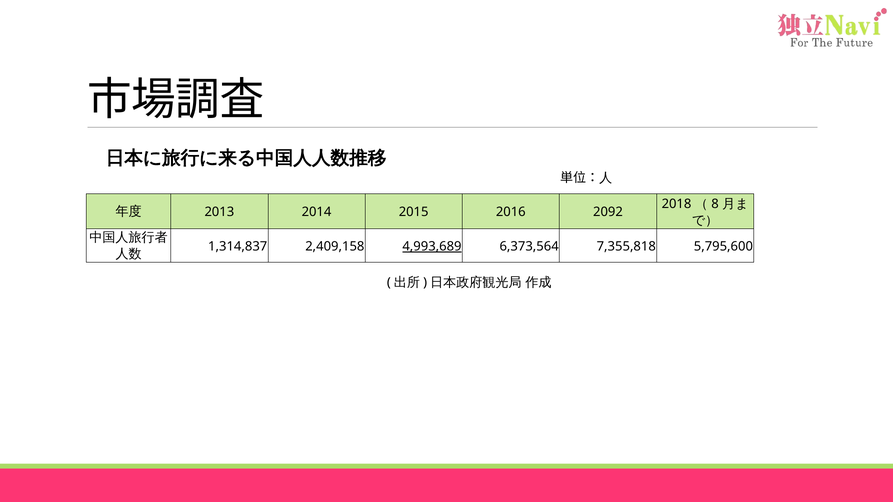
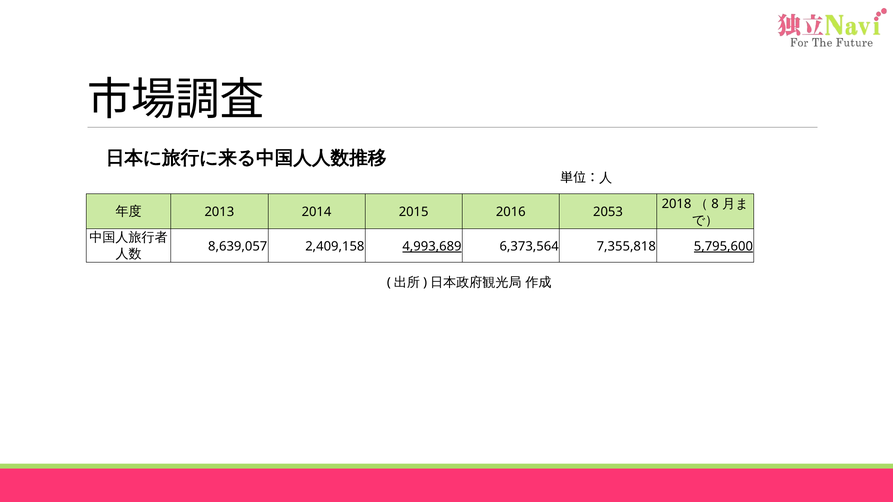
2092: 2092 -> 2053
1,314,837: 1,314,837 -> 8,639,057
5,795,600 underline: none -> present
